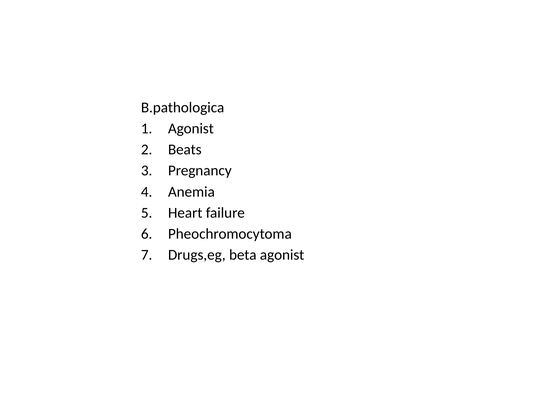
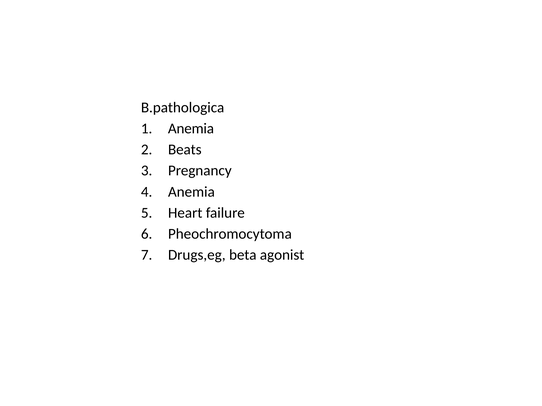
Agonist at (191, 129): Agonist -> Anemia
